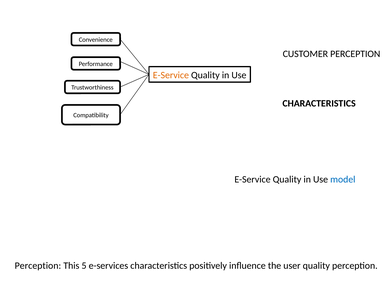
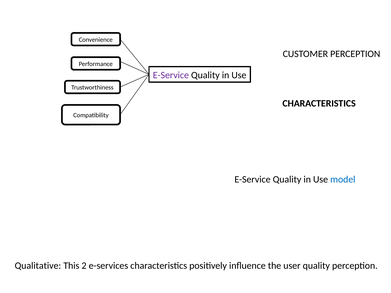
E-Service at (171, 75) colour: orange -> purple
Perception at (38, 266): Perception -> Qualitative
5: 5 -> 2
